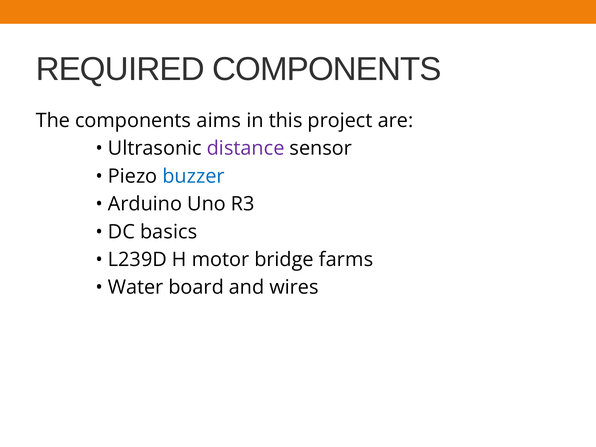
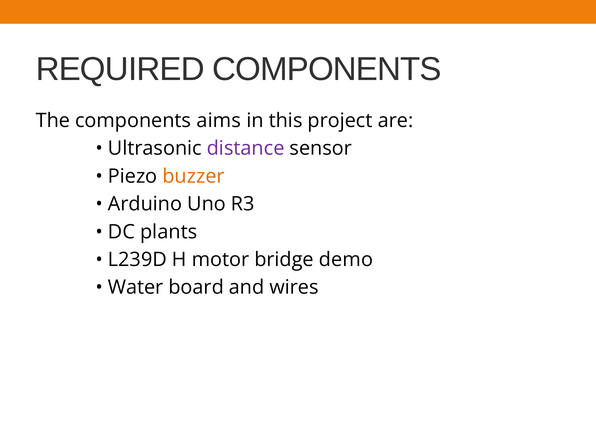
buzzer colour: blue -> orange
basics: basics -> plants
farms: farms -> demo
